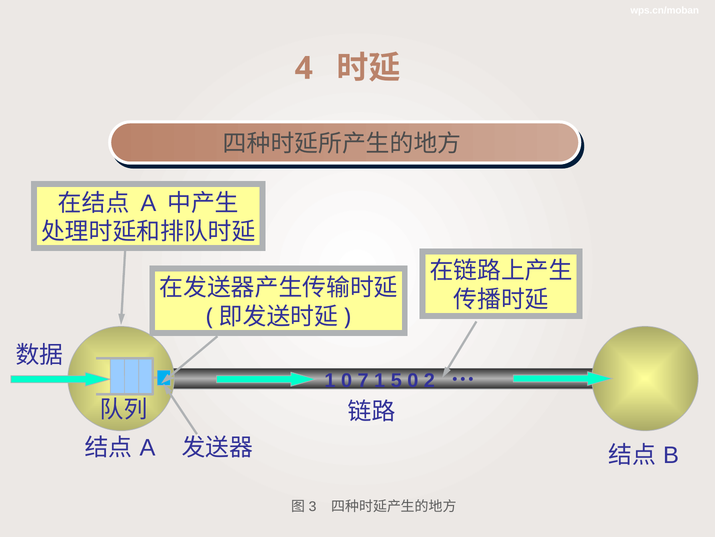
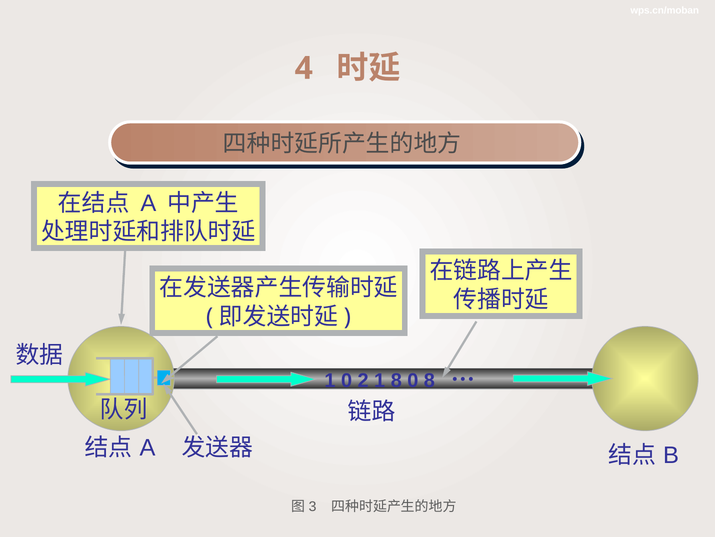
7: 7 -> 2
1 5: 5 -> 8
0 2: 2 -> 8
